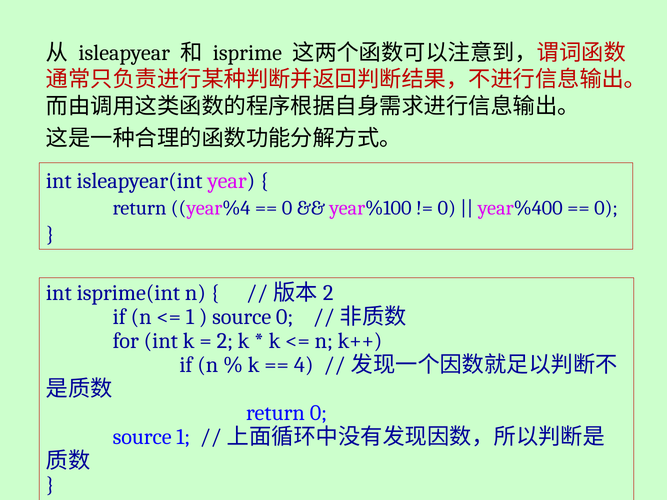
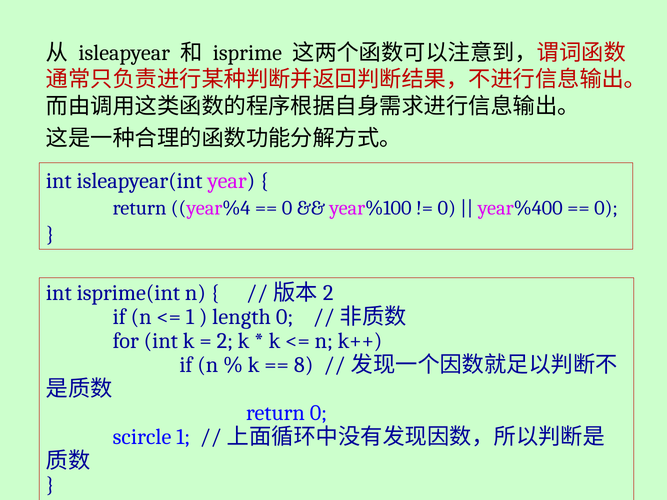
source at (242, 317): source -> length
4: 4 -> 8
source at (142, 437): source -> scircle
